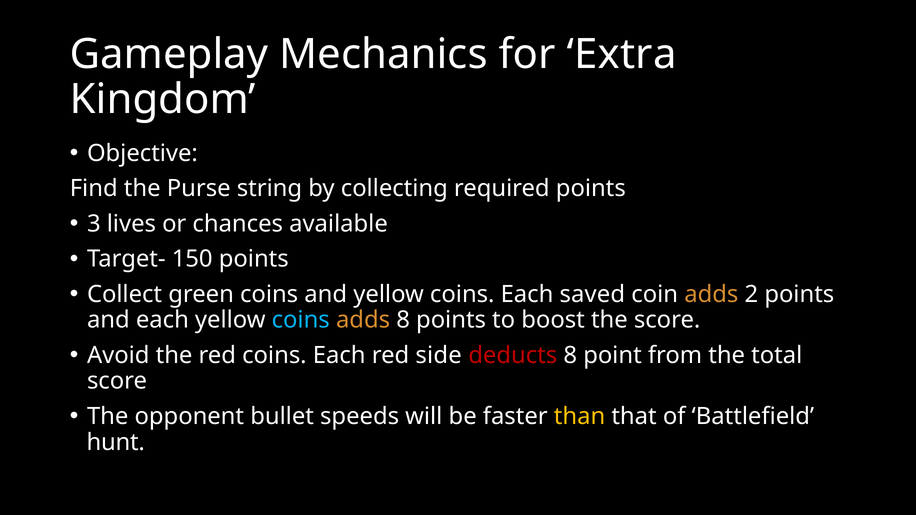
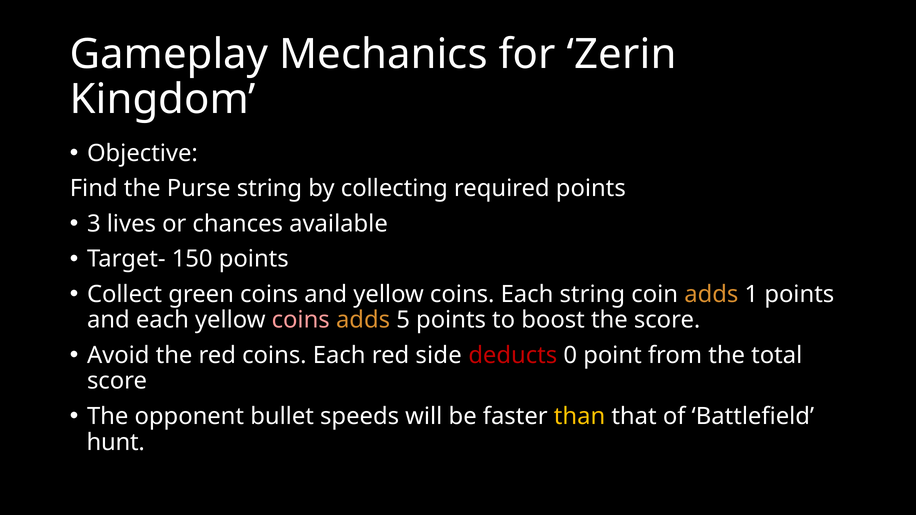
Extra: Extra -> Zerin
Each saved: saved -> string
2: 2 -> 1
coins at (301, 320) colour: light blue -> pink
adds 8: 8 -> 5
deducts 8: 8 -> 0
